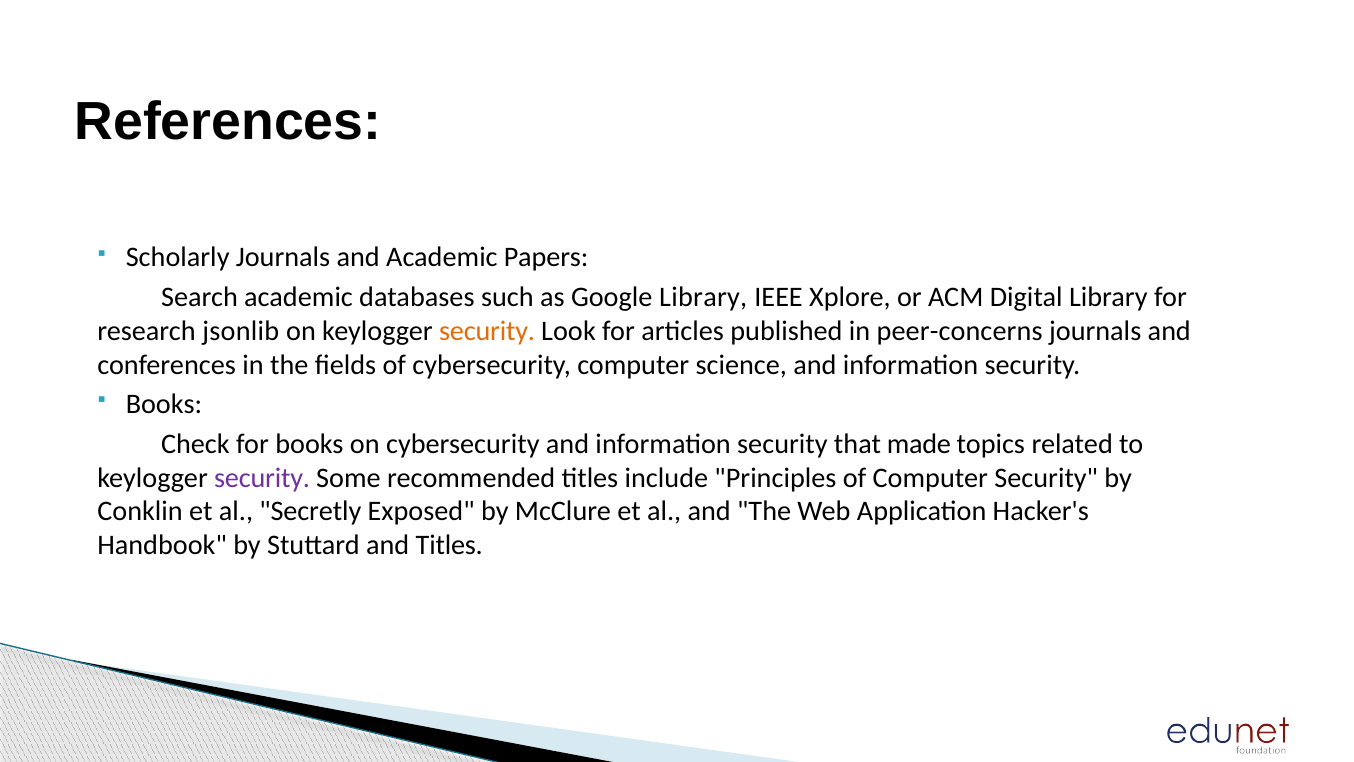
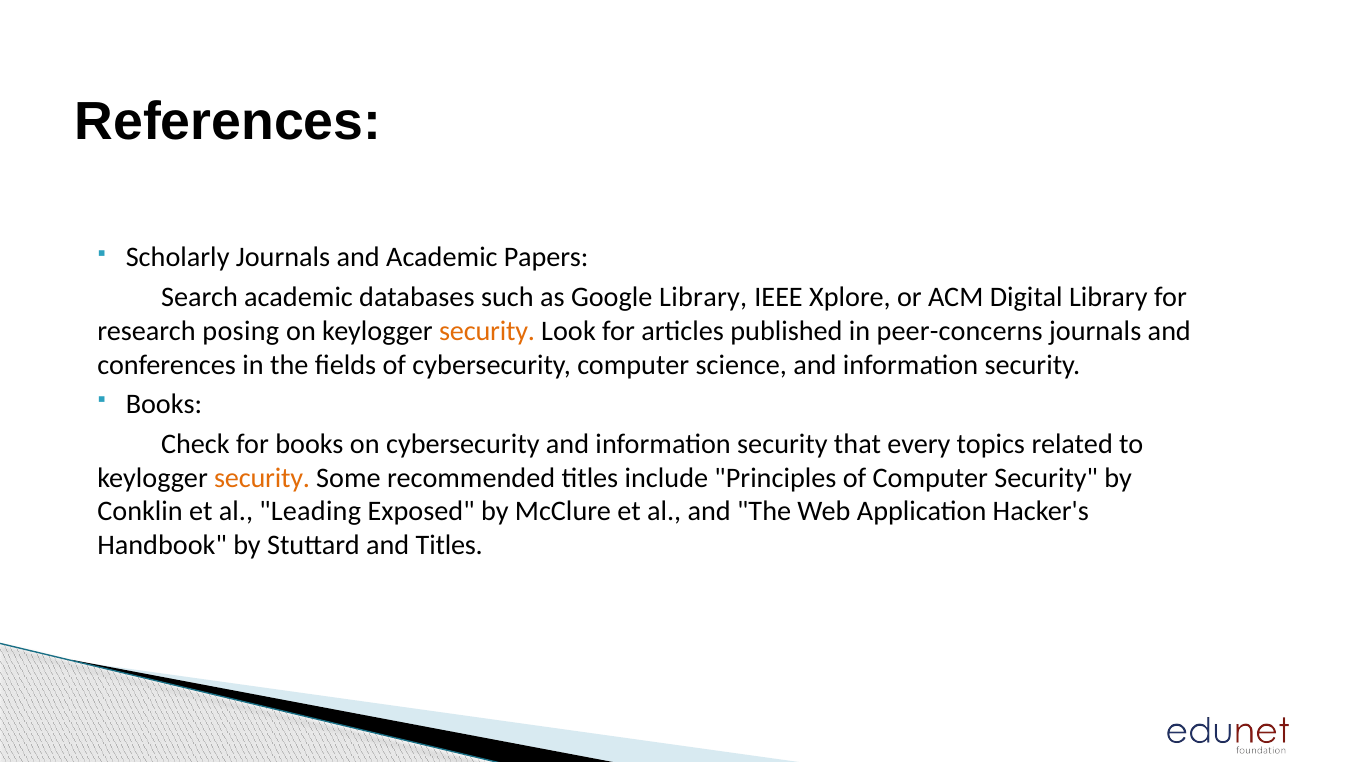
jsonlib: jsonlib -> posing
made: made -> every
security at (262, 478) colour: purple -> orange
Secretly: Secretly -> Leading
